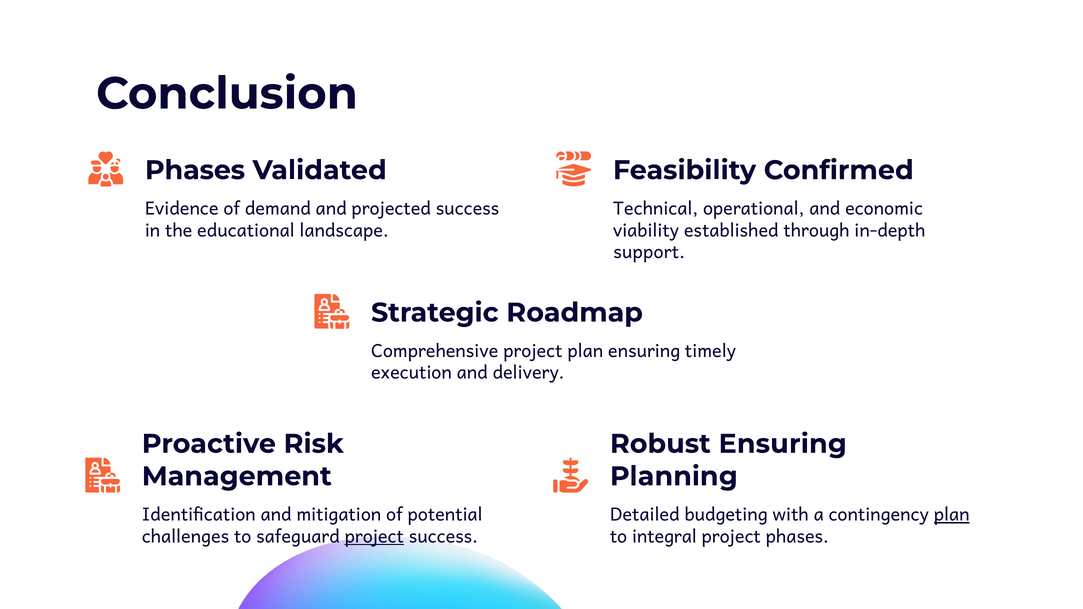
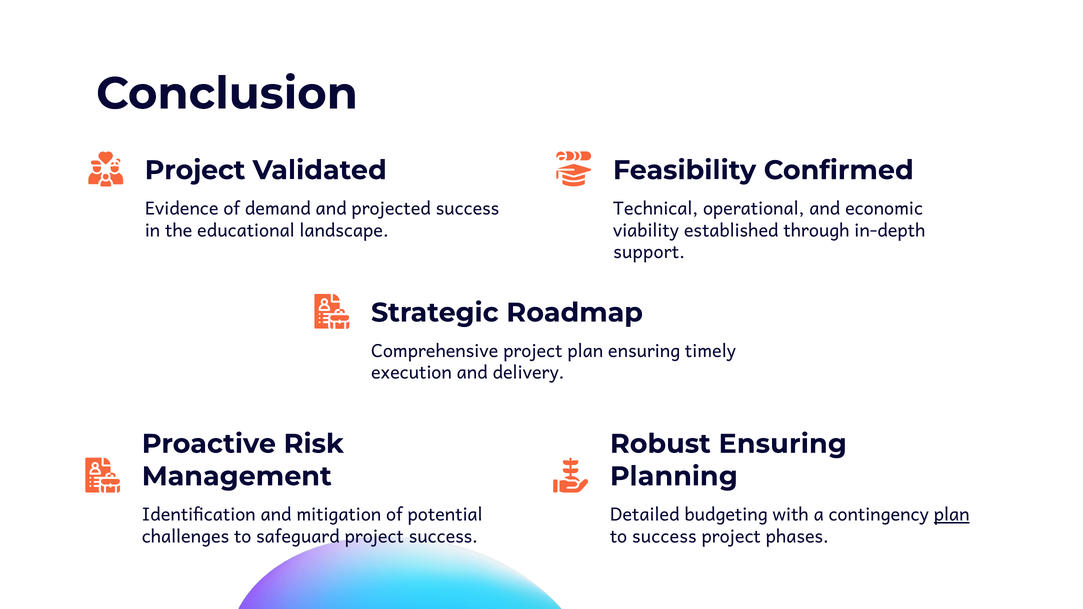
Phases at (195, 170): Phases -> Project
project at (374, 537) underline: present -> none
to integral: integral -> success
